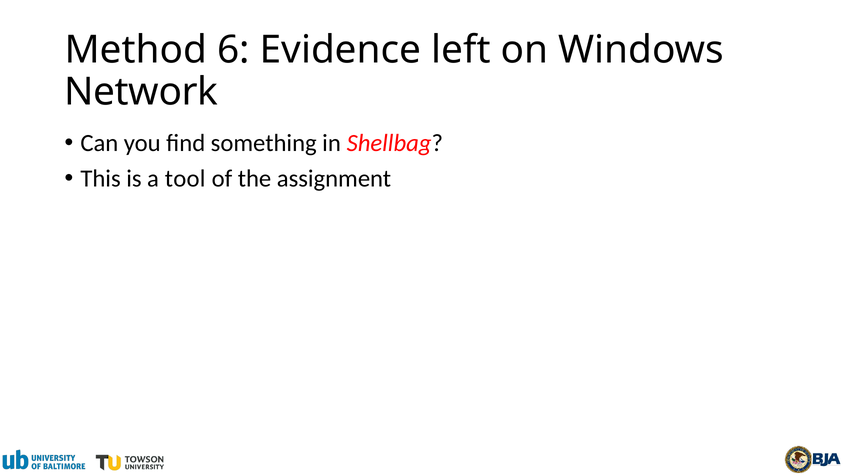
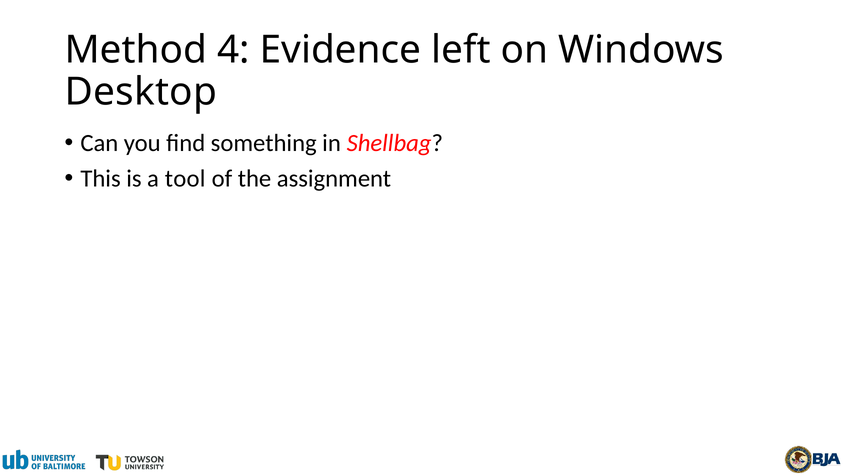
6: 6 -> 4
Network: Network -> Desktop
